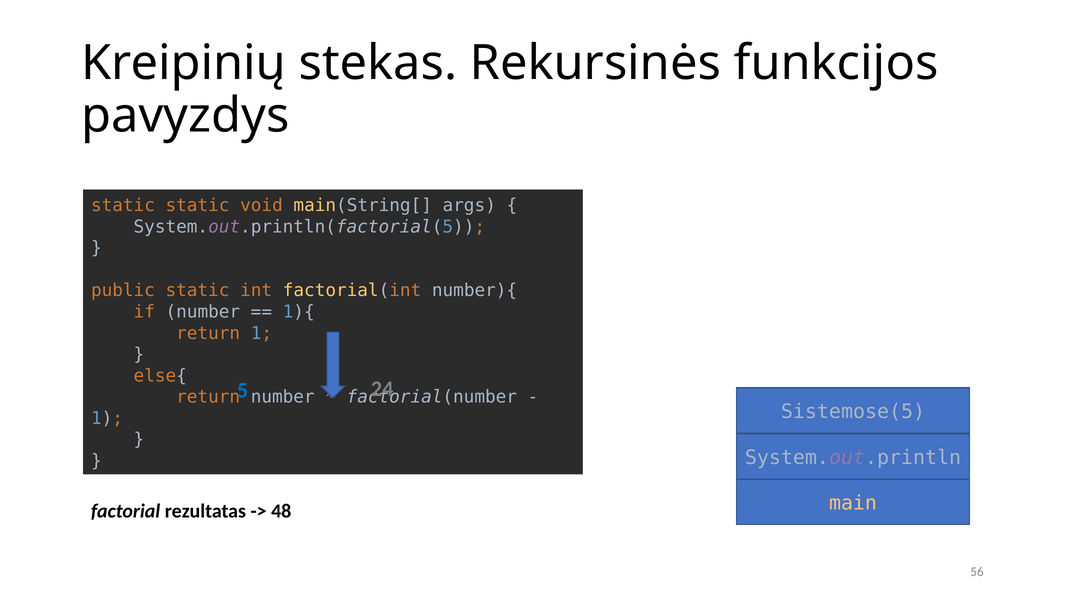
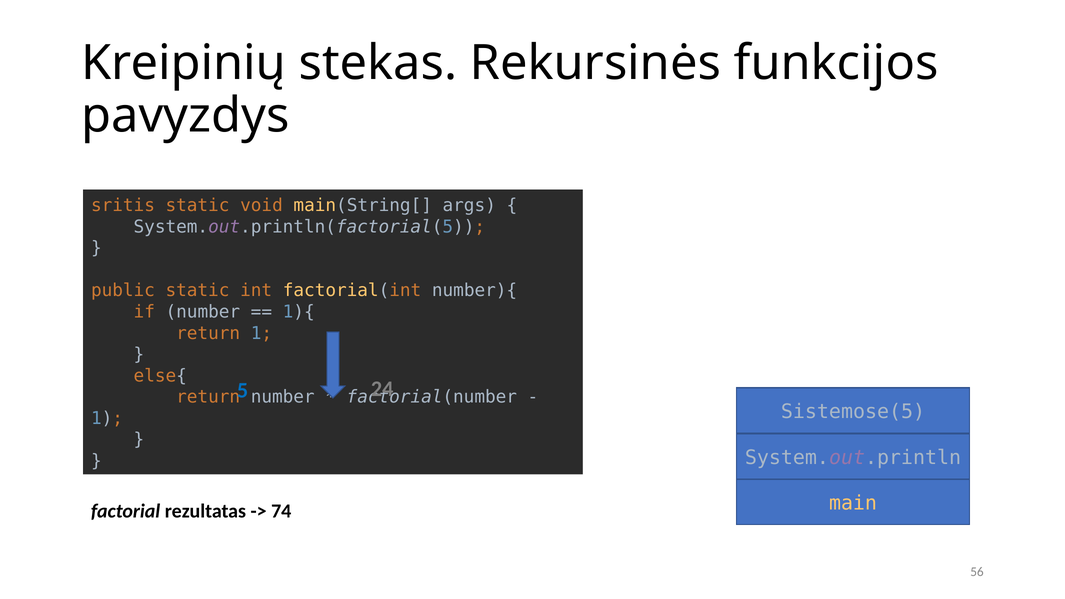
static at (123, 205): static -> sritis
48: 48 -> 74
